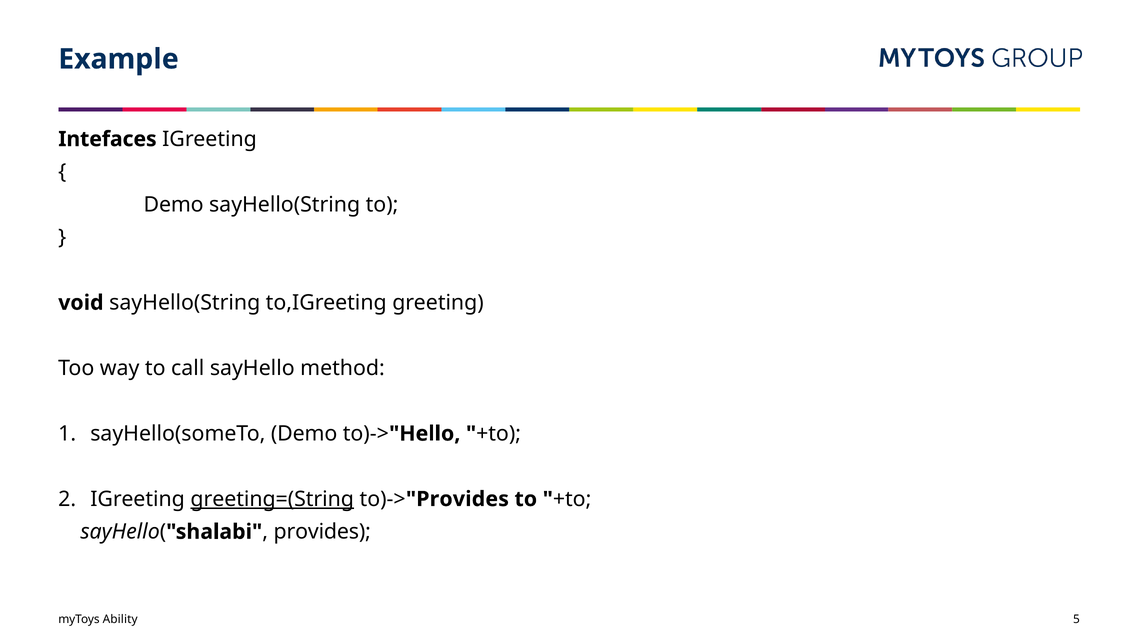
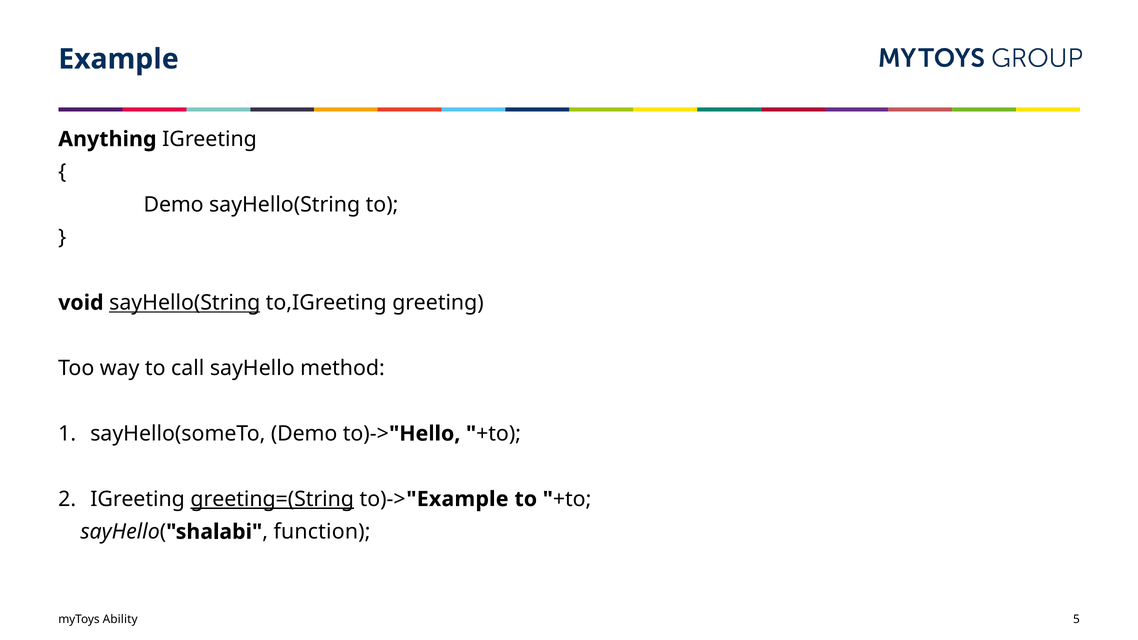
Intefaces: Intefaces -> Anything
sayHello(String at (185, 303) underline: none -> present
Provides at (457, 499): Provides -> Example
provides at (322, 532): provides -> function
